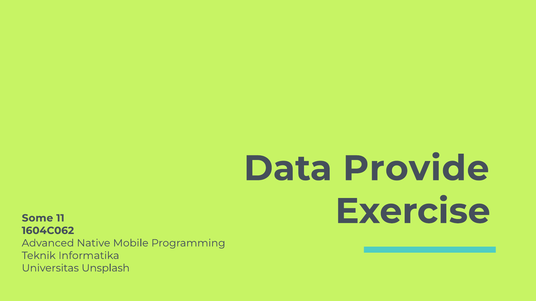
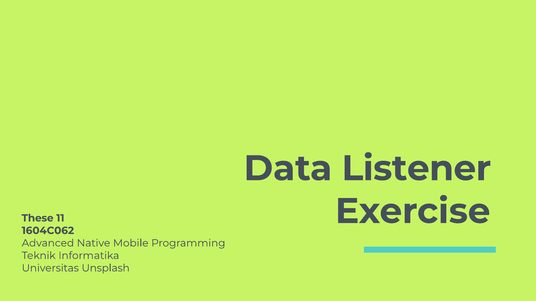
Provide: Provide -> Listener
Some: Some -> These
